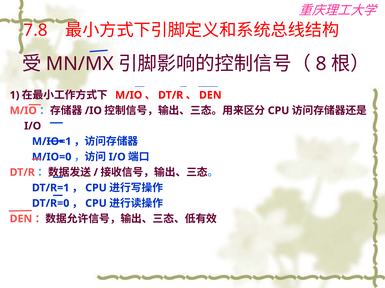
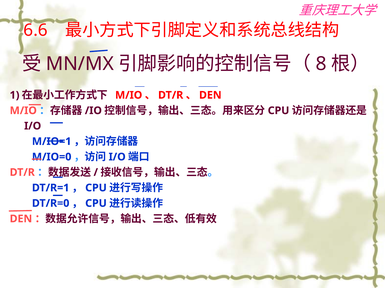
7.8: 7.8 -> 6.6
